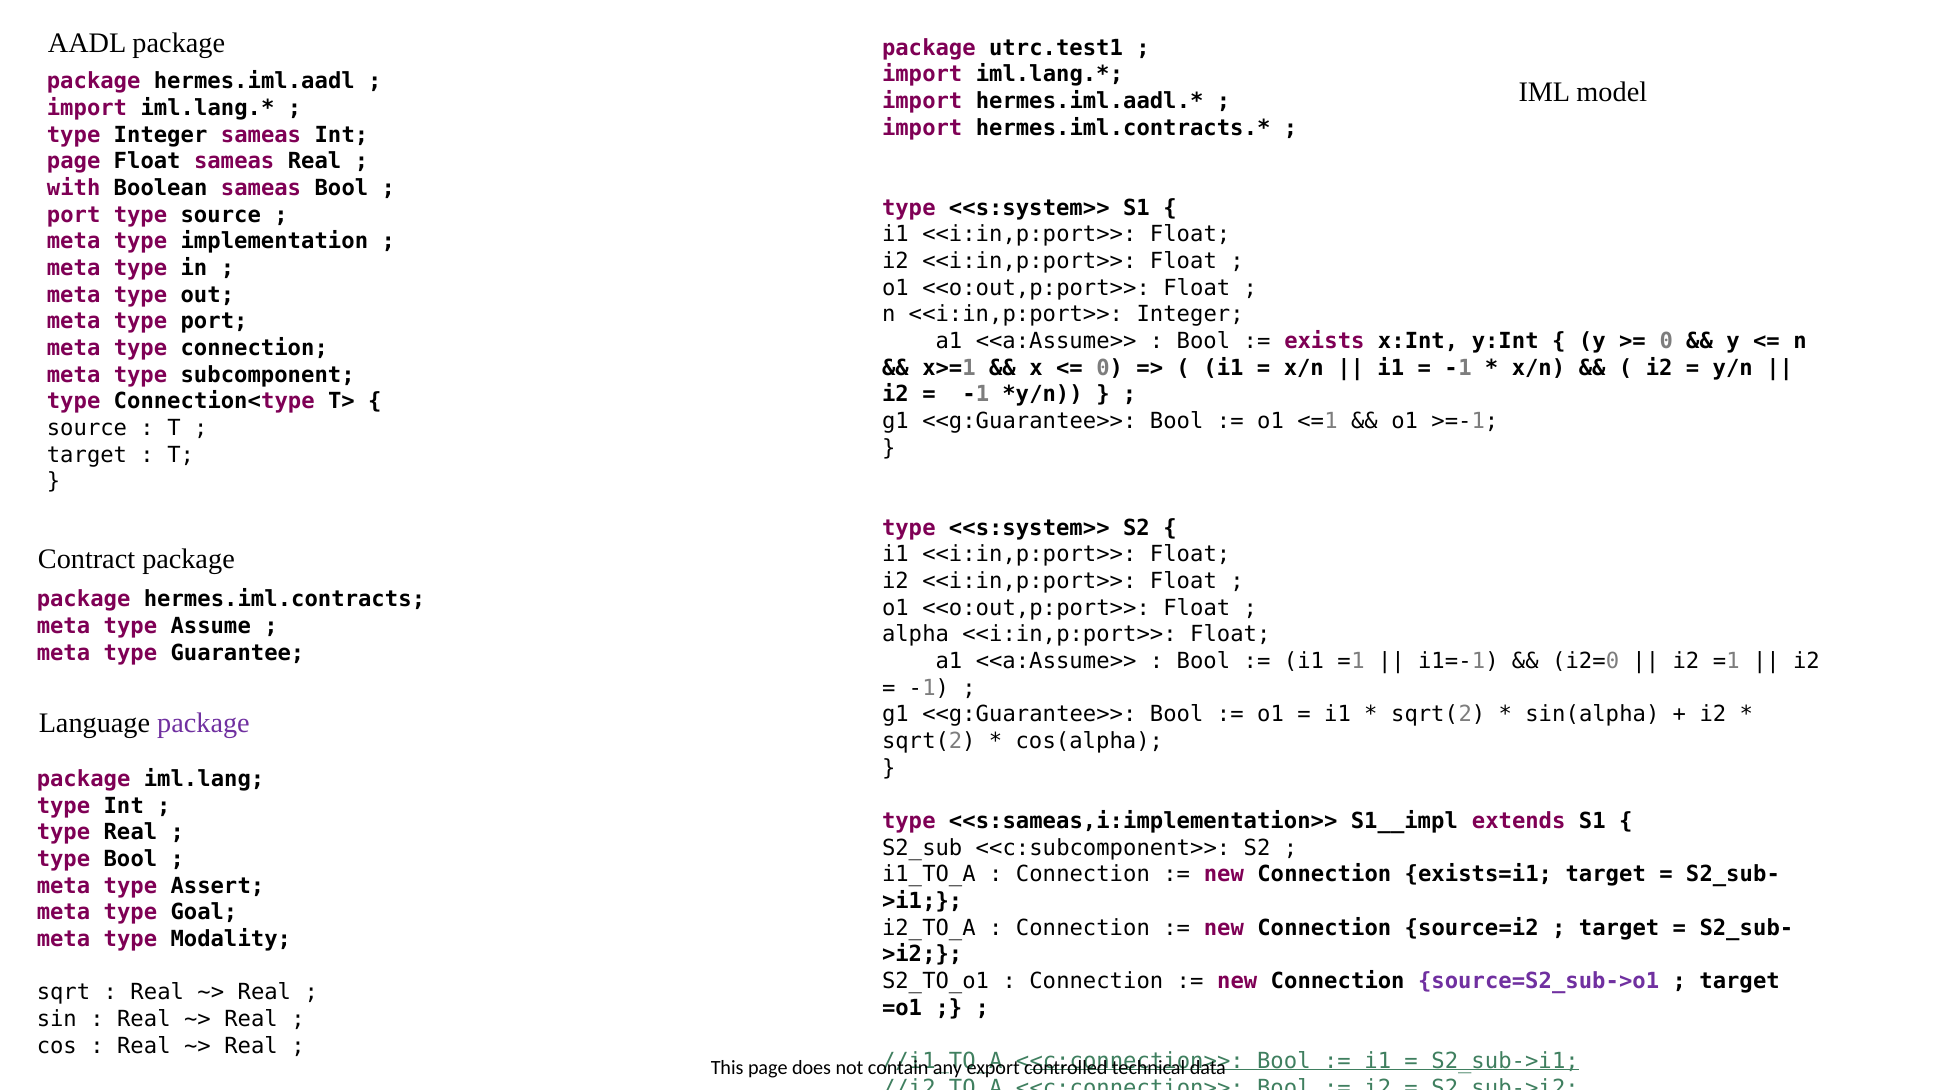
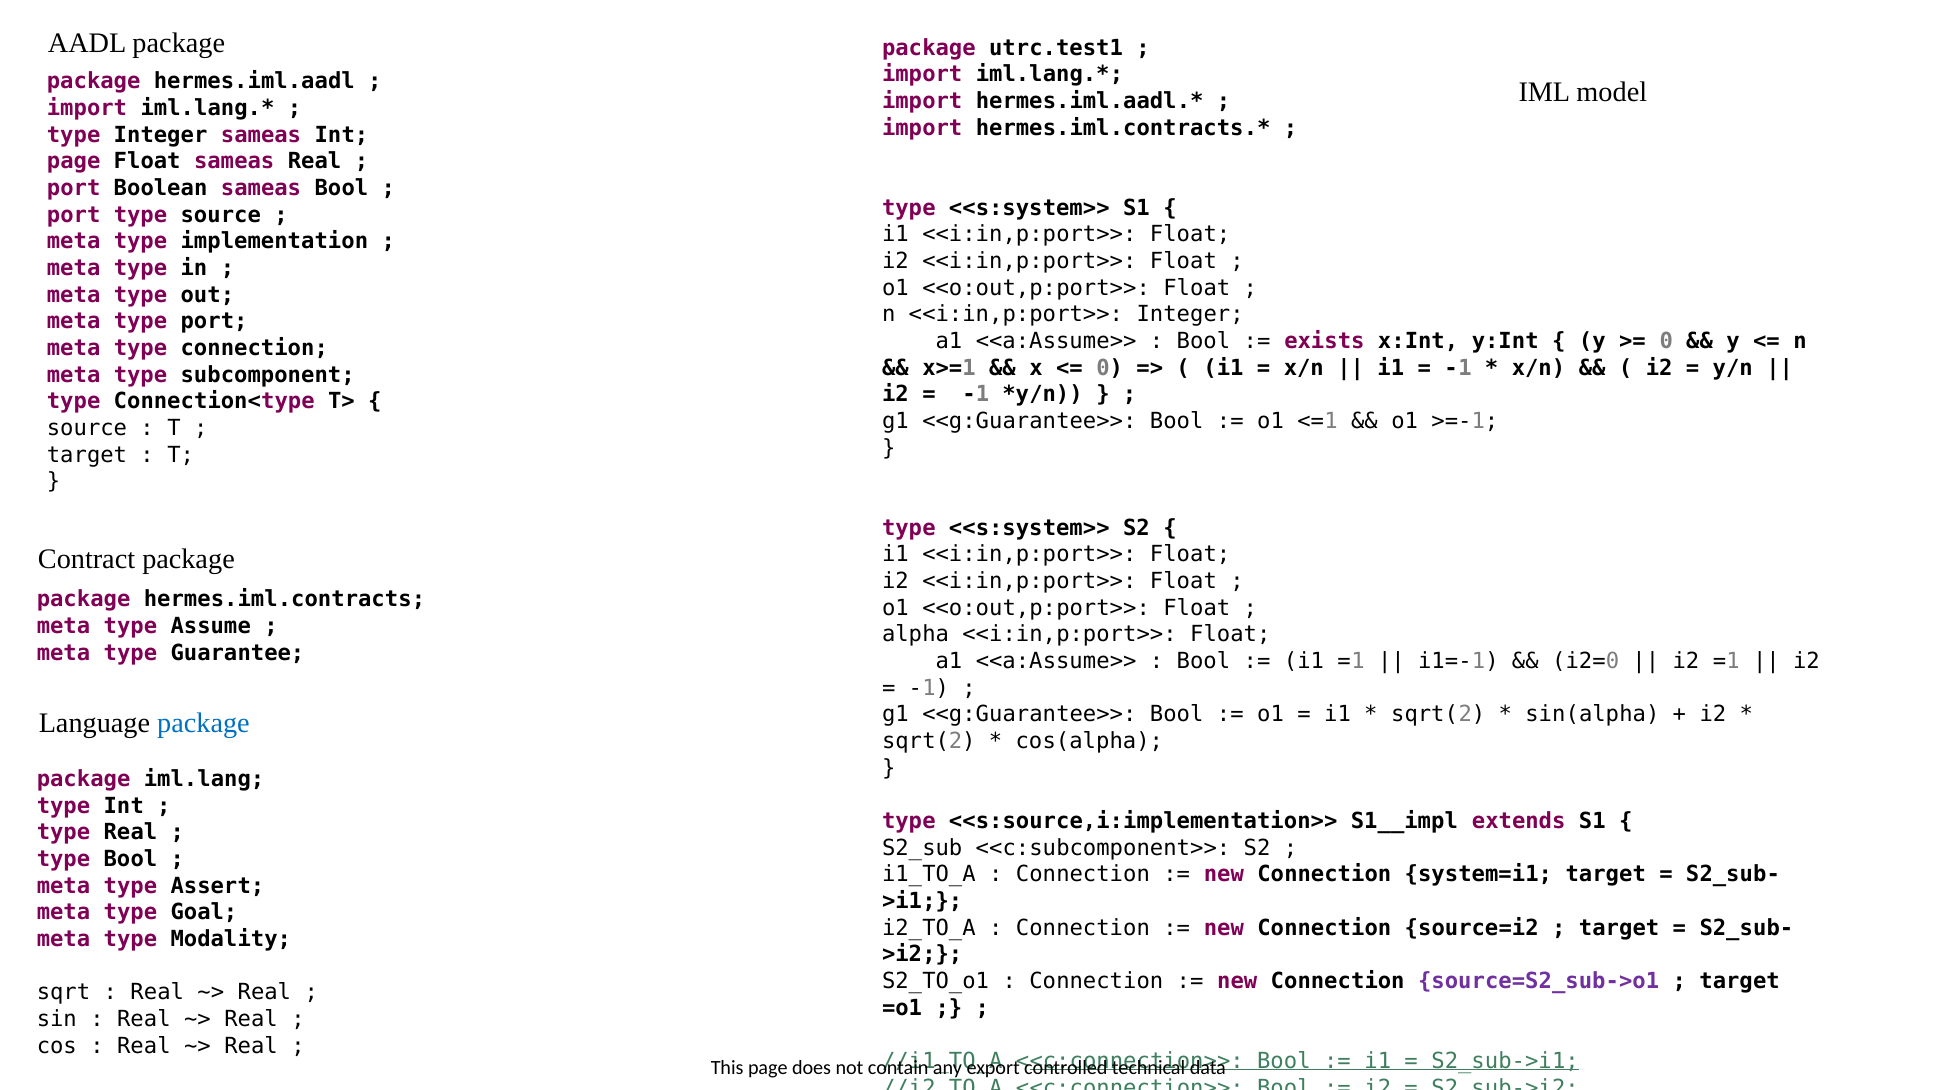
with at (74, 188): with -> port
package at (203, 723) colour: purple -> blue
<<s:sameas,i:implementation>>: <<s:sameas,i:implementation>> -> <<s:source,i:implementation>>
exists=i1: exists=i1 -> system=i1
